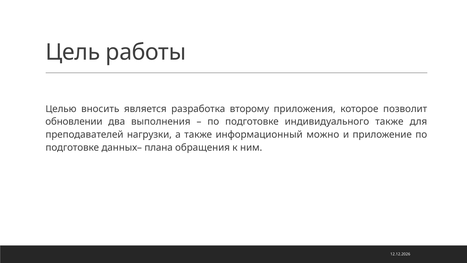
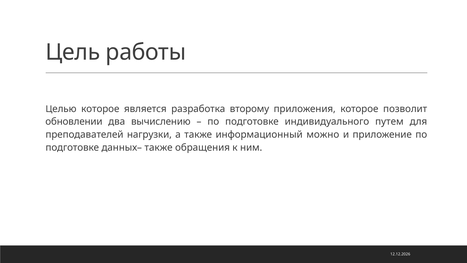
Целью вносить: вносить -> которое
выполнения: выполнения -> вычислению
индивидуального также: также -> путем
данных– плана: плана -> также
